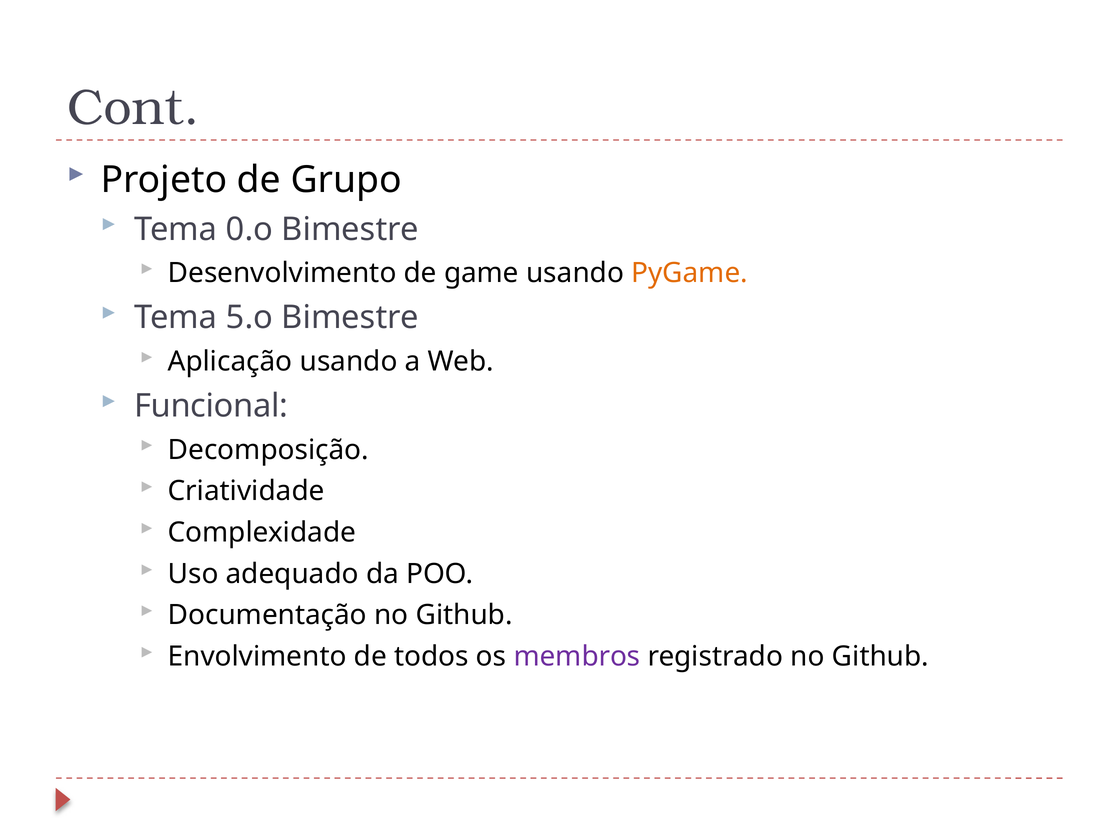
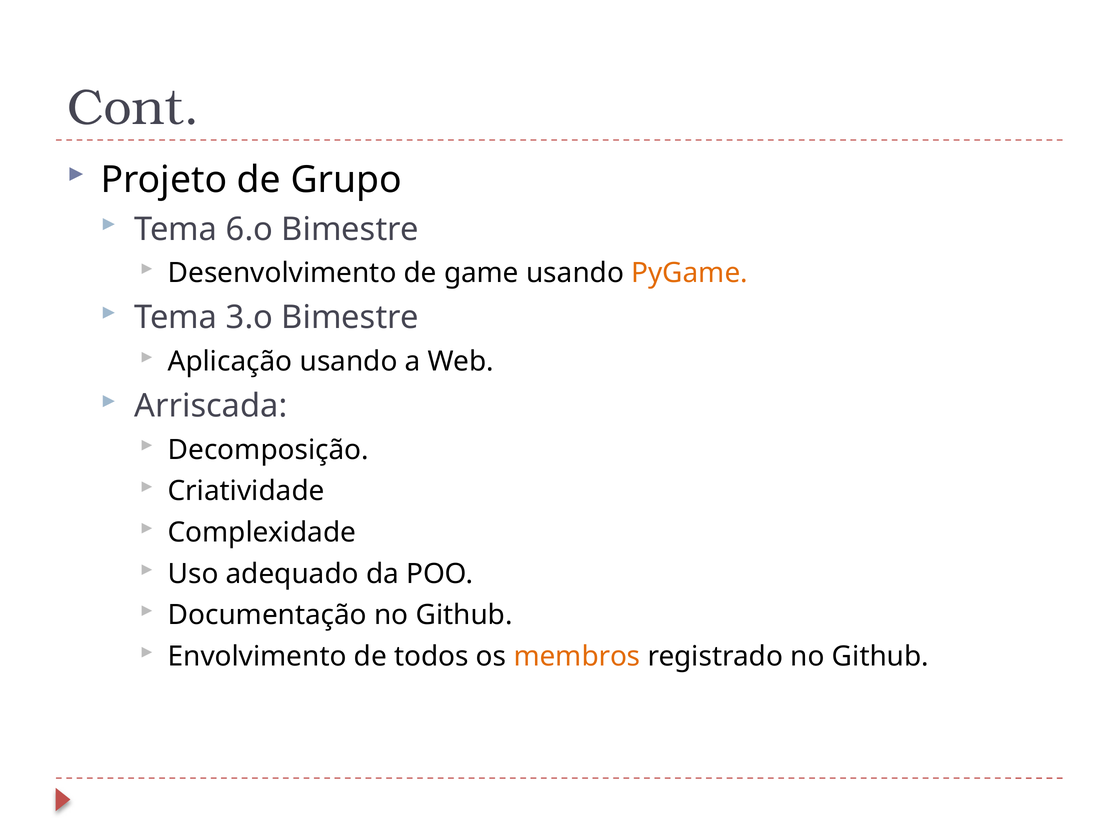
0.o: 0.o -> 6.o
5.o: 5.o -> 3.o
Funcional: Funcional -> Arriscada
membros colour: purple -> orange
